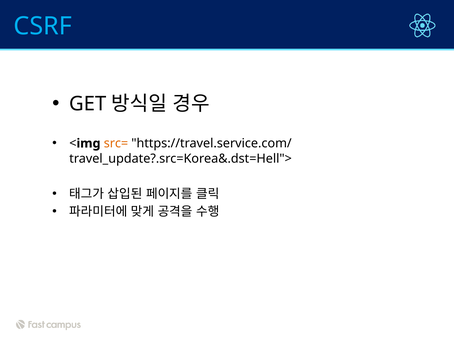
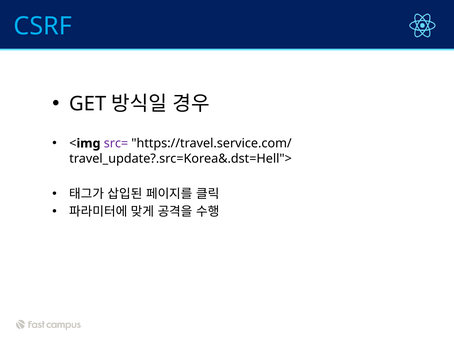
src= colour: orange -> purple
